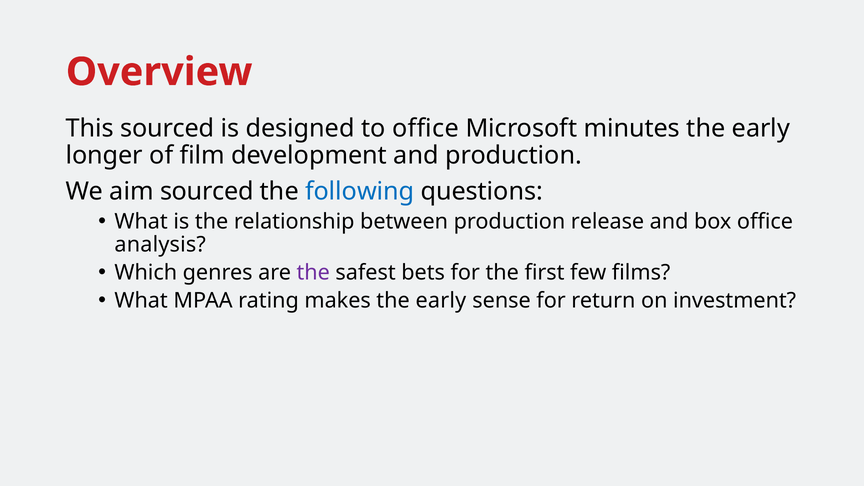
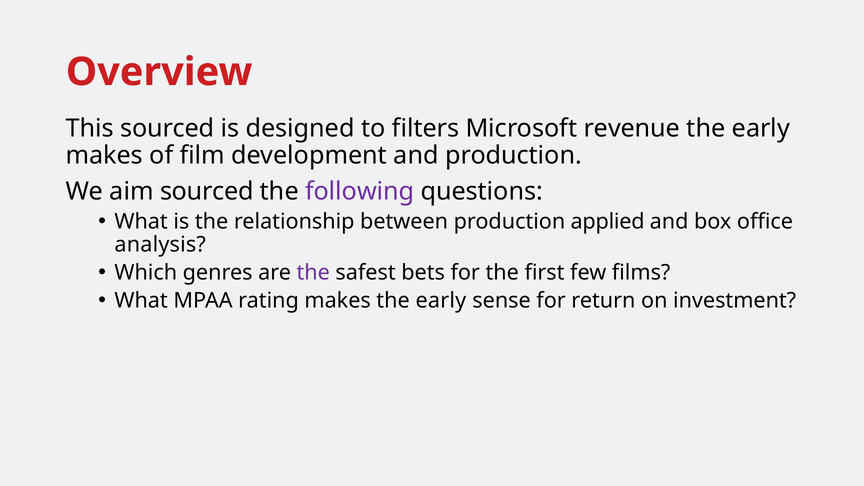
to office: office -> filters
minutes: minutes -> revenue
longer at (104, 155): longer -> makes
following colour: blue -> purple
release: release -> applied
